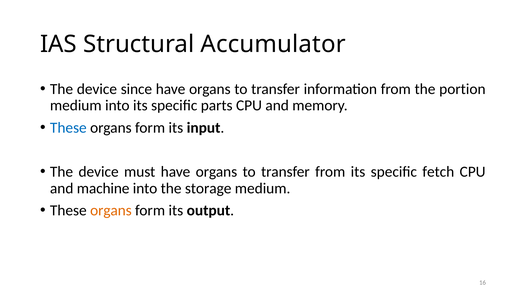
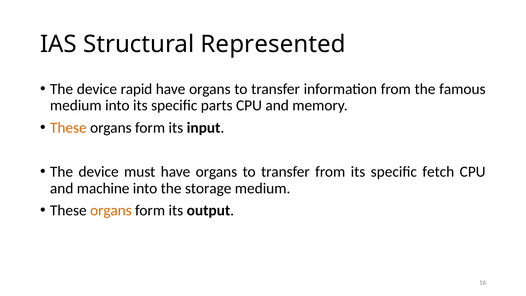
Accumulator: Accumulator -> Represented
since: since -> rapid
portion: portion -> famous
These at (68, 128) colour: blue -> orange
